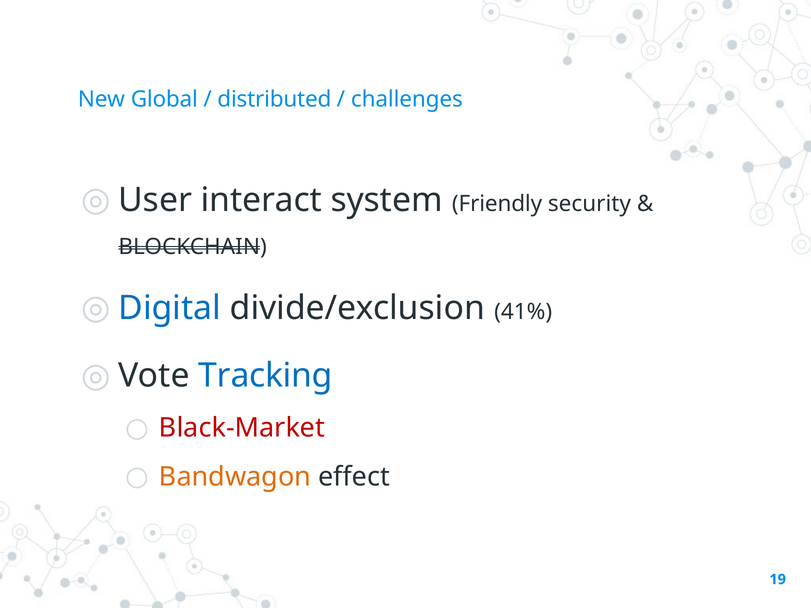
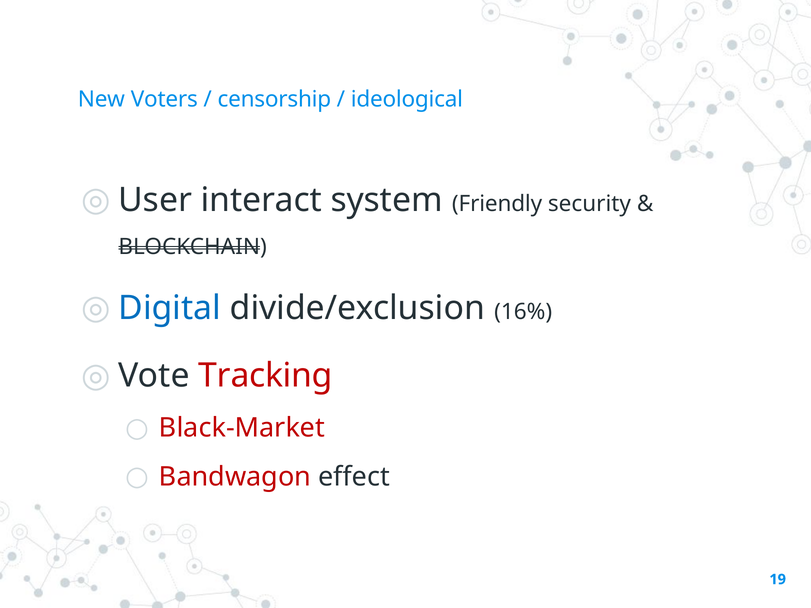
Global: Global -> Voters
distributed: distributed -> censorship
challenges: challenges -> ideological
41%: 41% -> 16%
Tracking colour: blue -> red
Bandwagon colour: orange -> red
